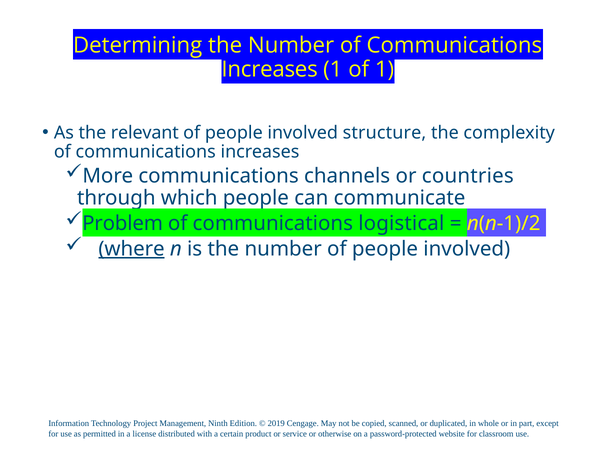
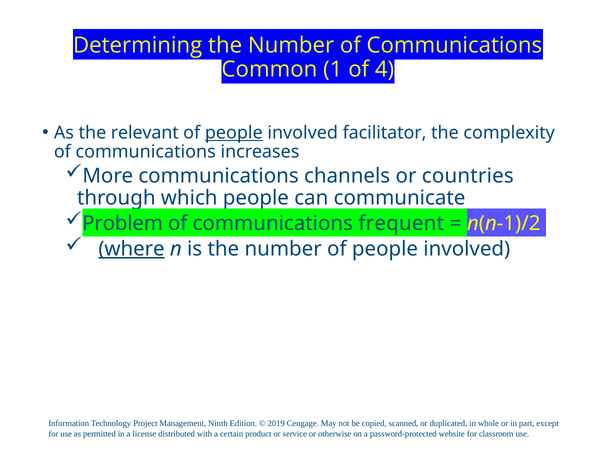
Increases at (270, 70): Increases -> Common
of 1: 1 -> 4
people at (234, 133) underline: none -> present
structure: structure -> facilitator
logistical: logistical -> frequent
